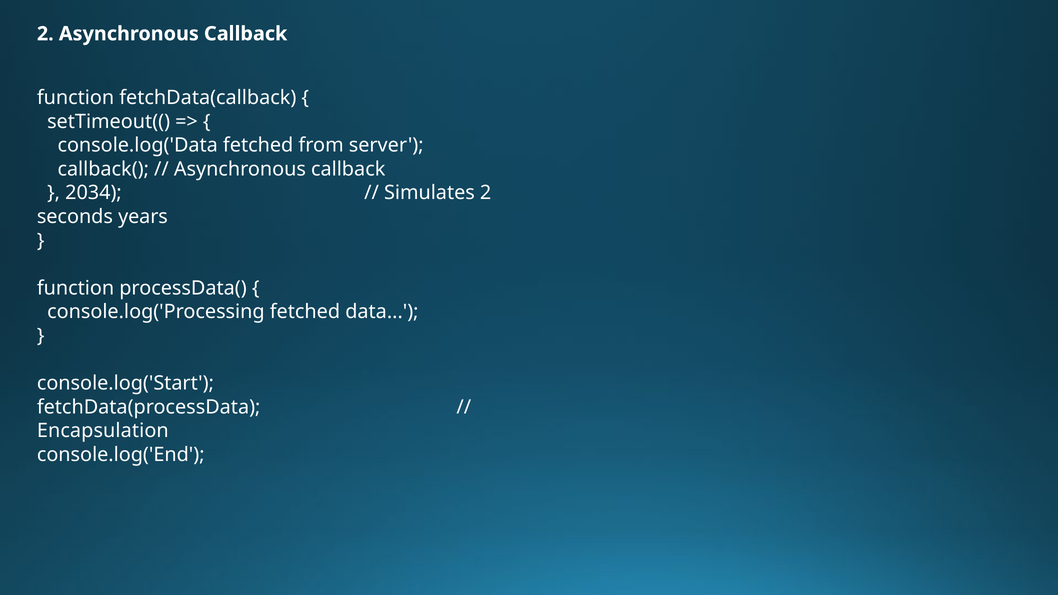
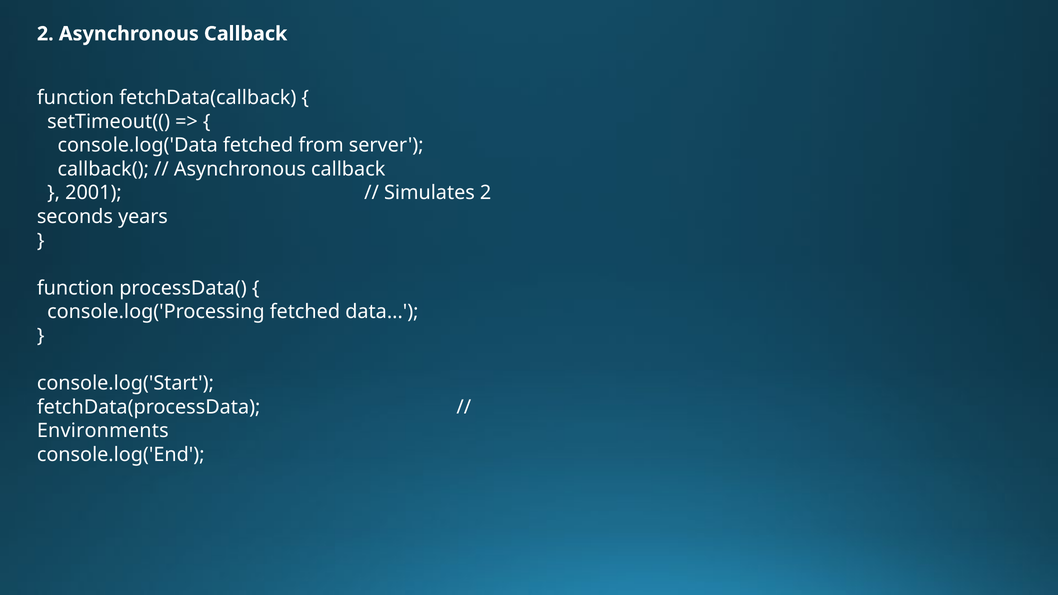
2034: 2034 -> 2001
Encapsulation: Encapsulation -> Environments
